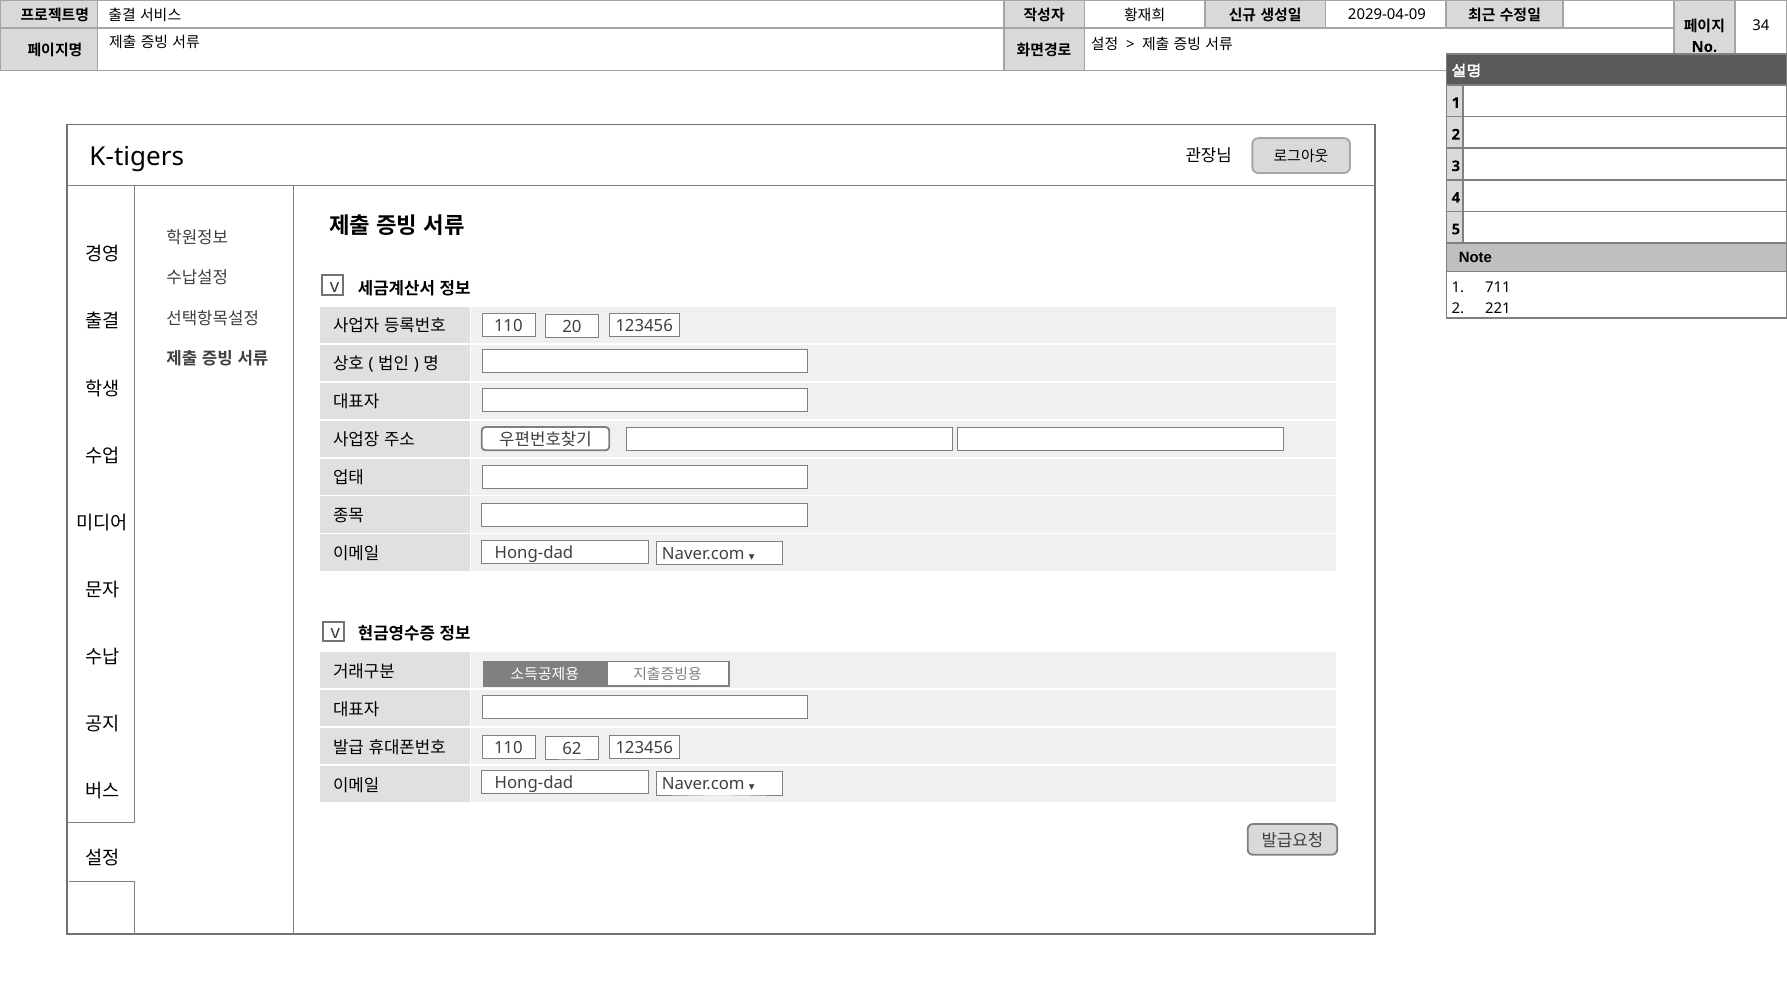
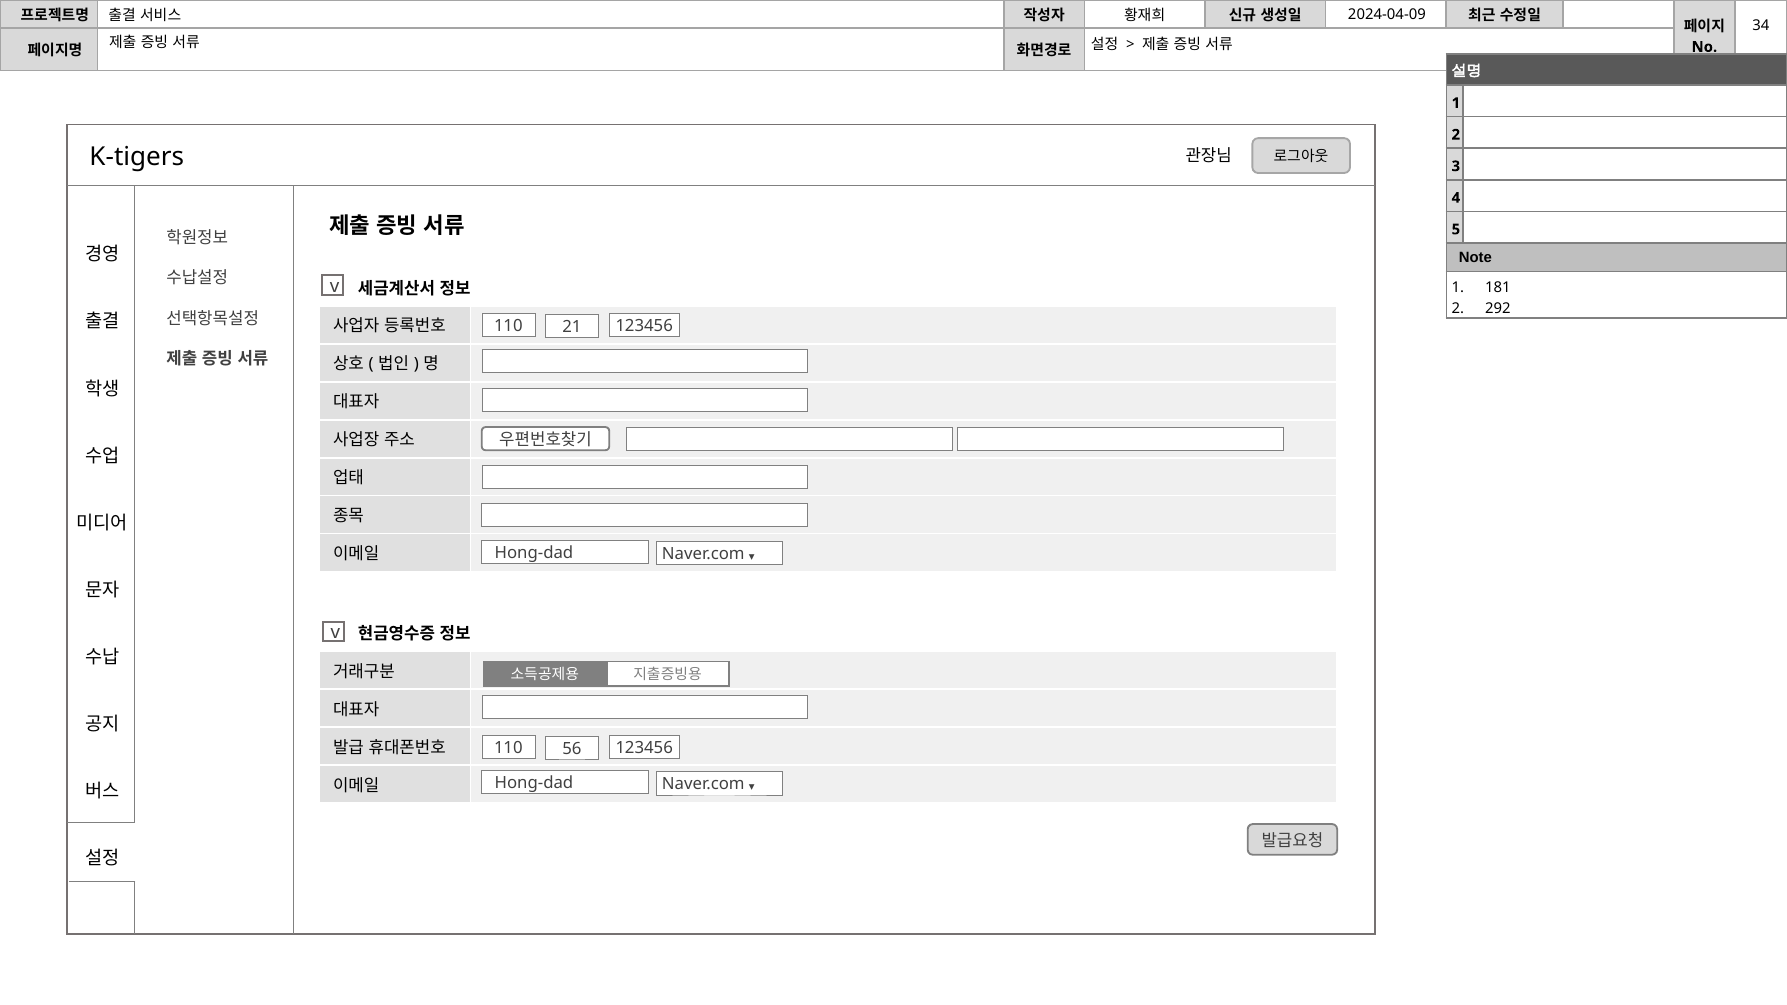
2029-04-09: 2029-04-09 -> 2024-04-09
711: 711 -> 181
221: 221 -> 292
20: 20 -> 21
62: 62 -> 56
